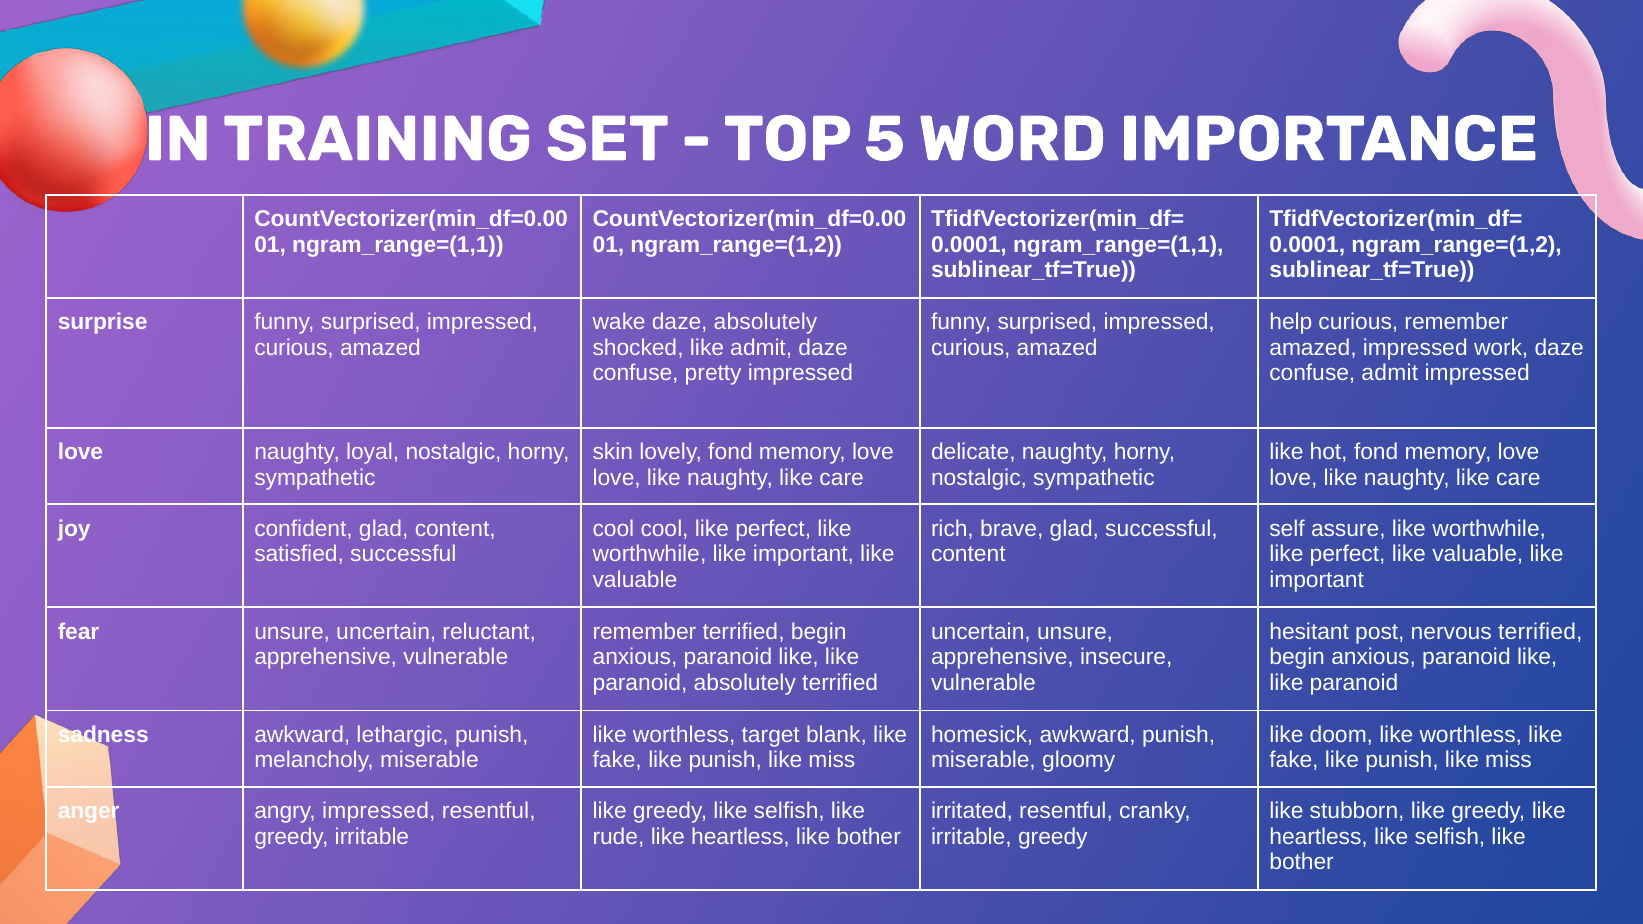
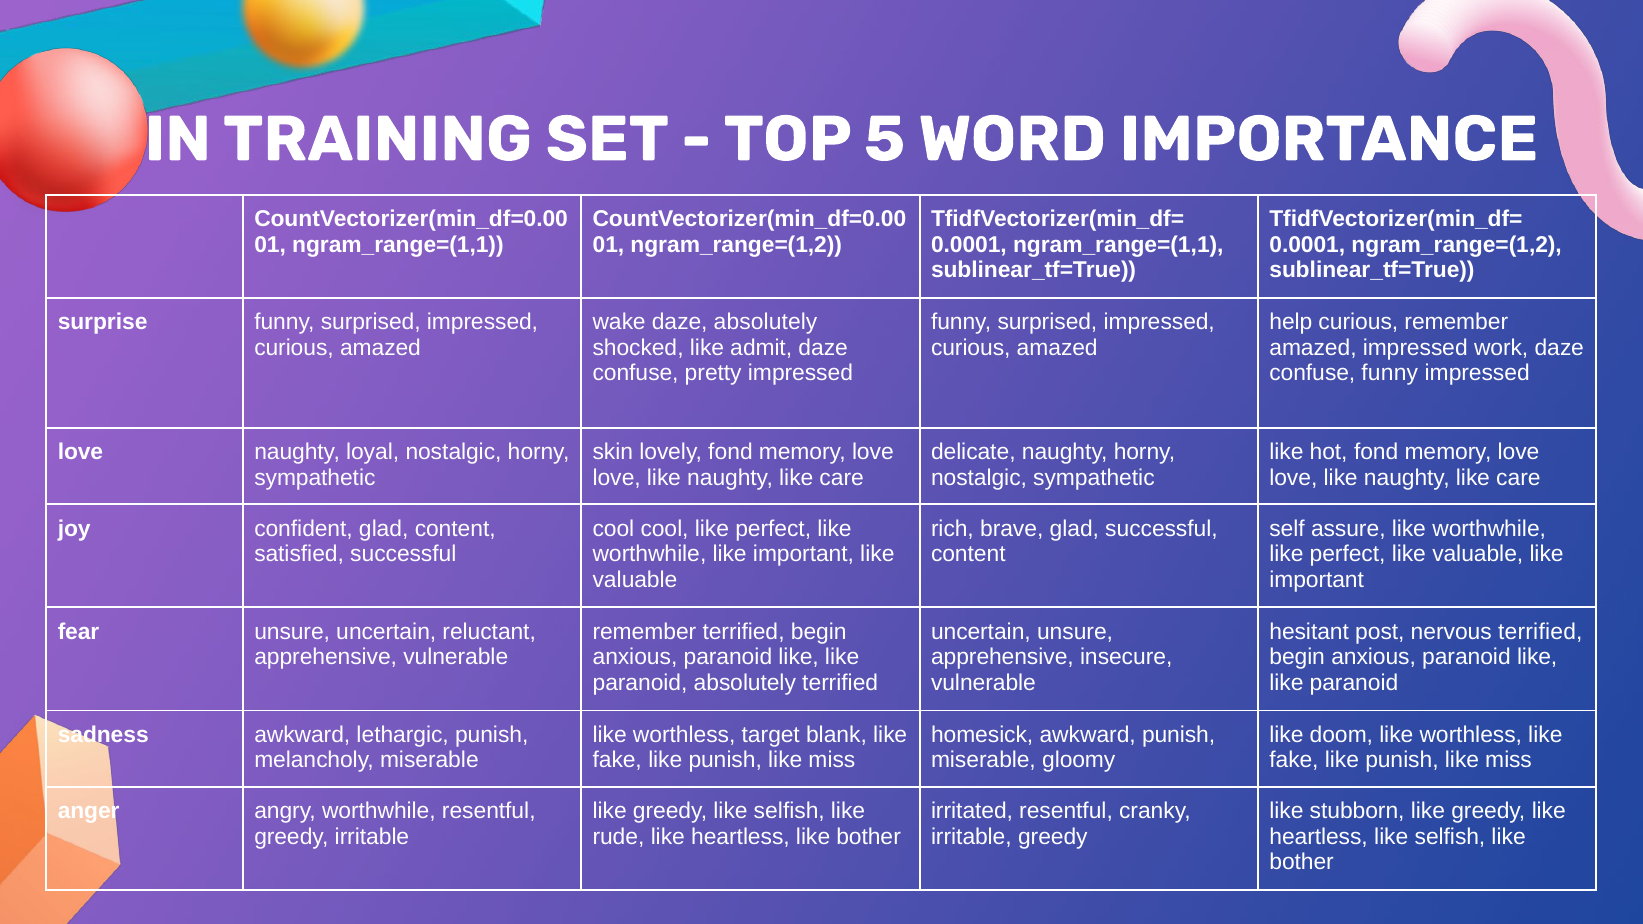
confuse admit: admit -> funny
angry impressed: impressed -> worthwhile
